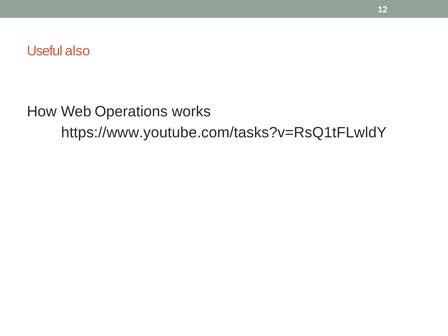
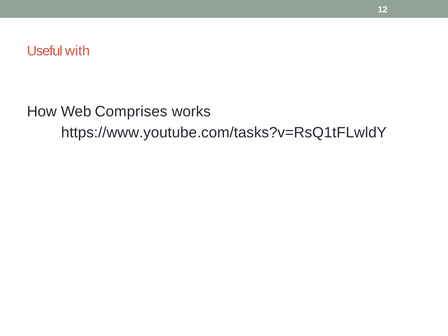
also: also -> with
Operations: Operations -> Comprises
